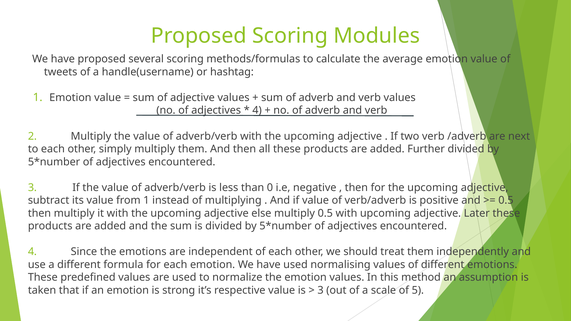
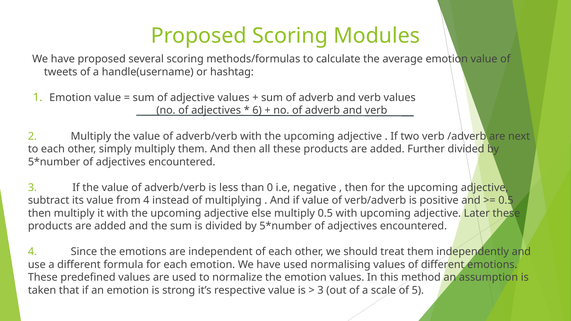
4 at (257, 111): 4 -> 6
from 1: 1 -> 4
